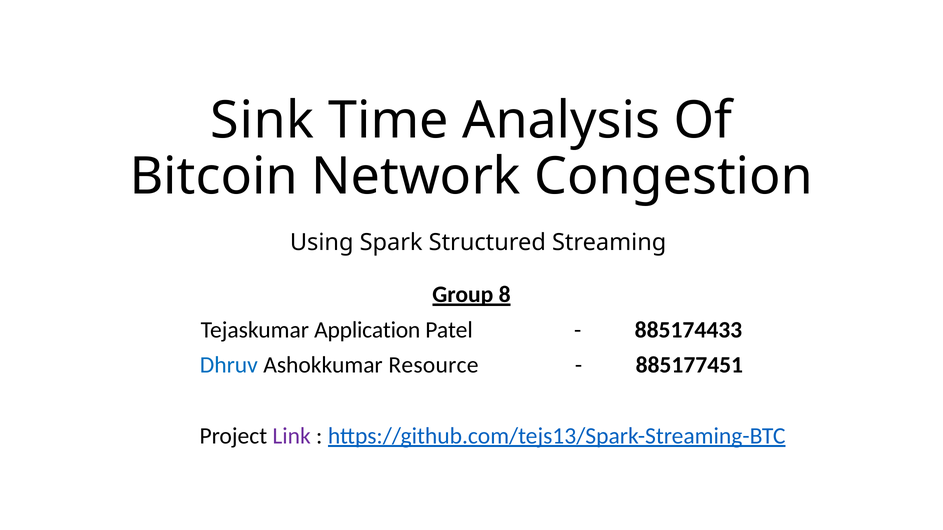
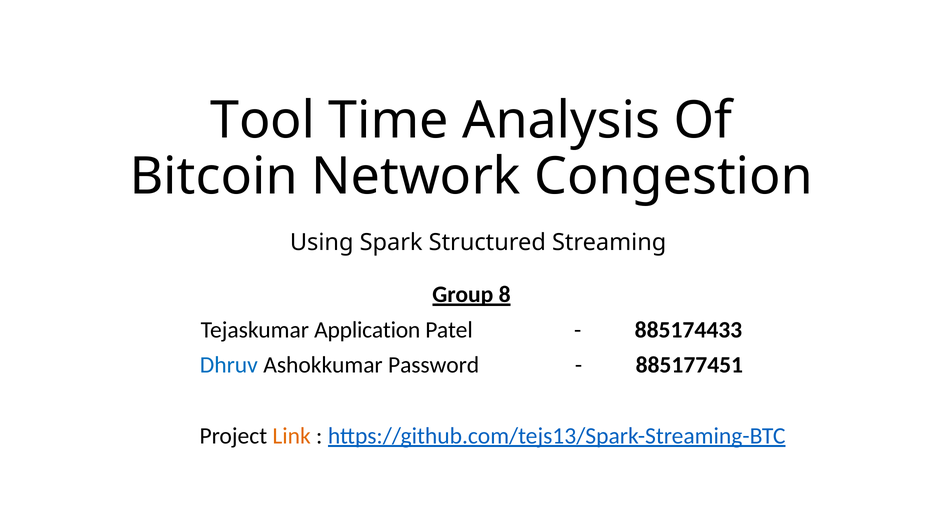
Sink: Sink -> Tool
Resource: Resource -> Password
Link colour: purple -> orange
